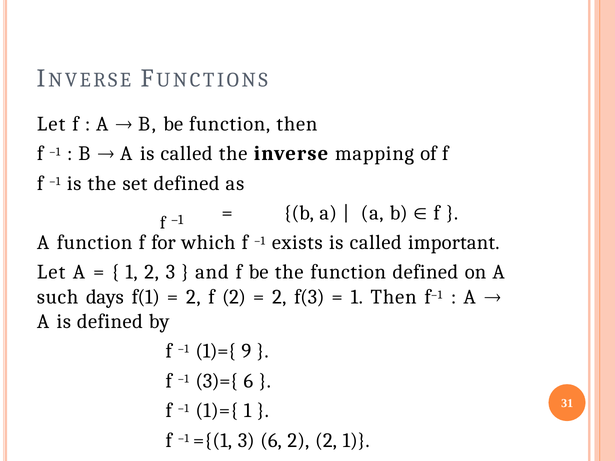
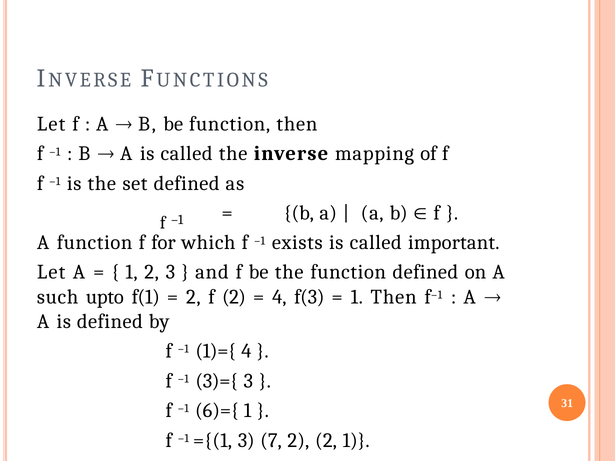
days: days -> upto
2 at (279, 297): 2 -> 4
1)={ 9: 9 -> 4
3)={ 6: 6 -> 3
1)={ at (217, 411): 1)={ -> 6)={
3 6: 6 -> 7
